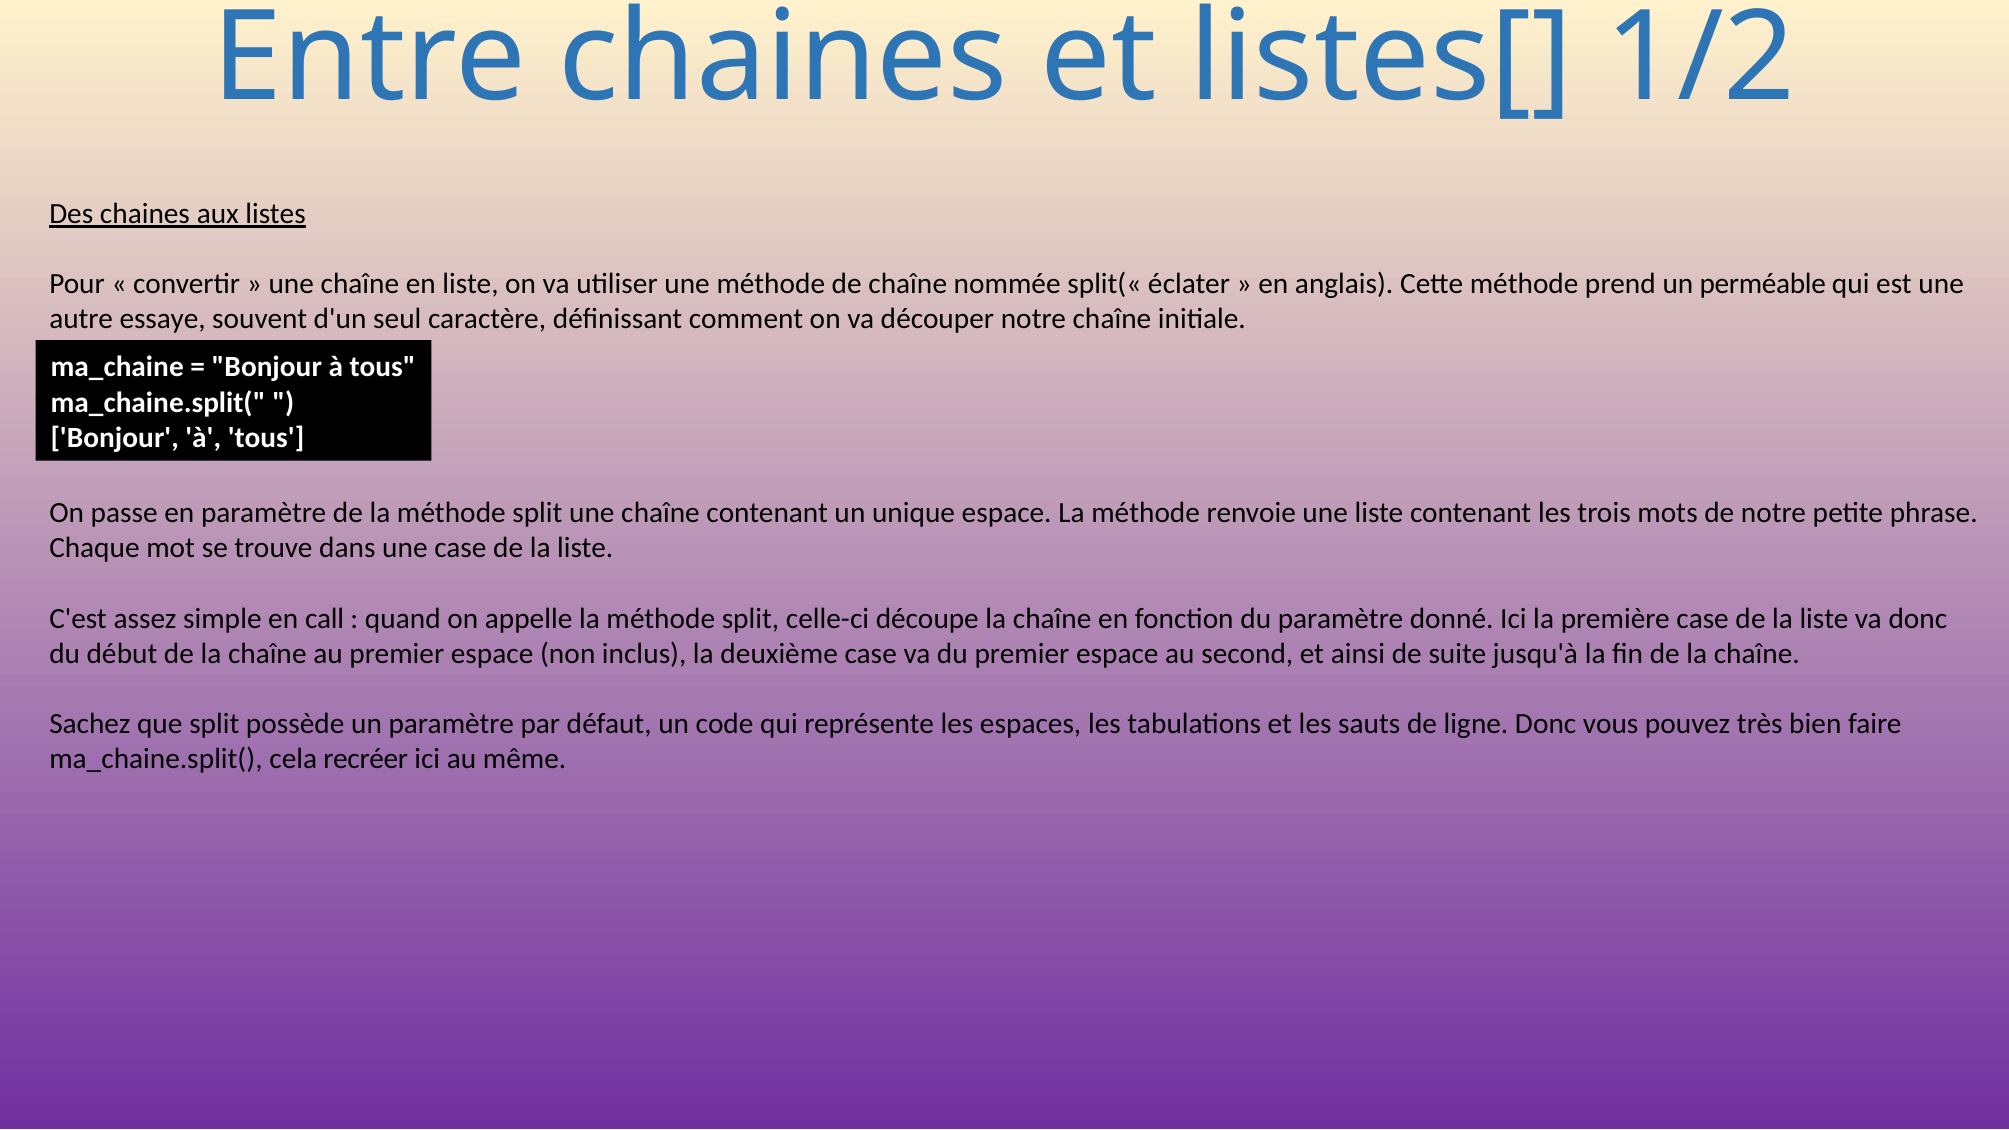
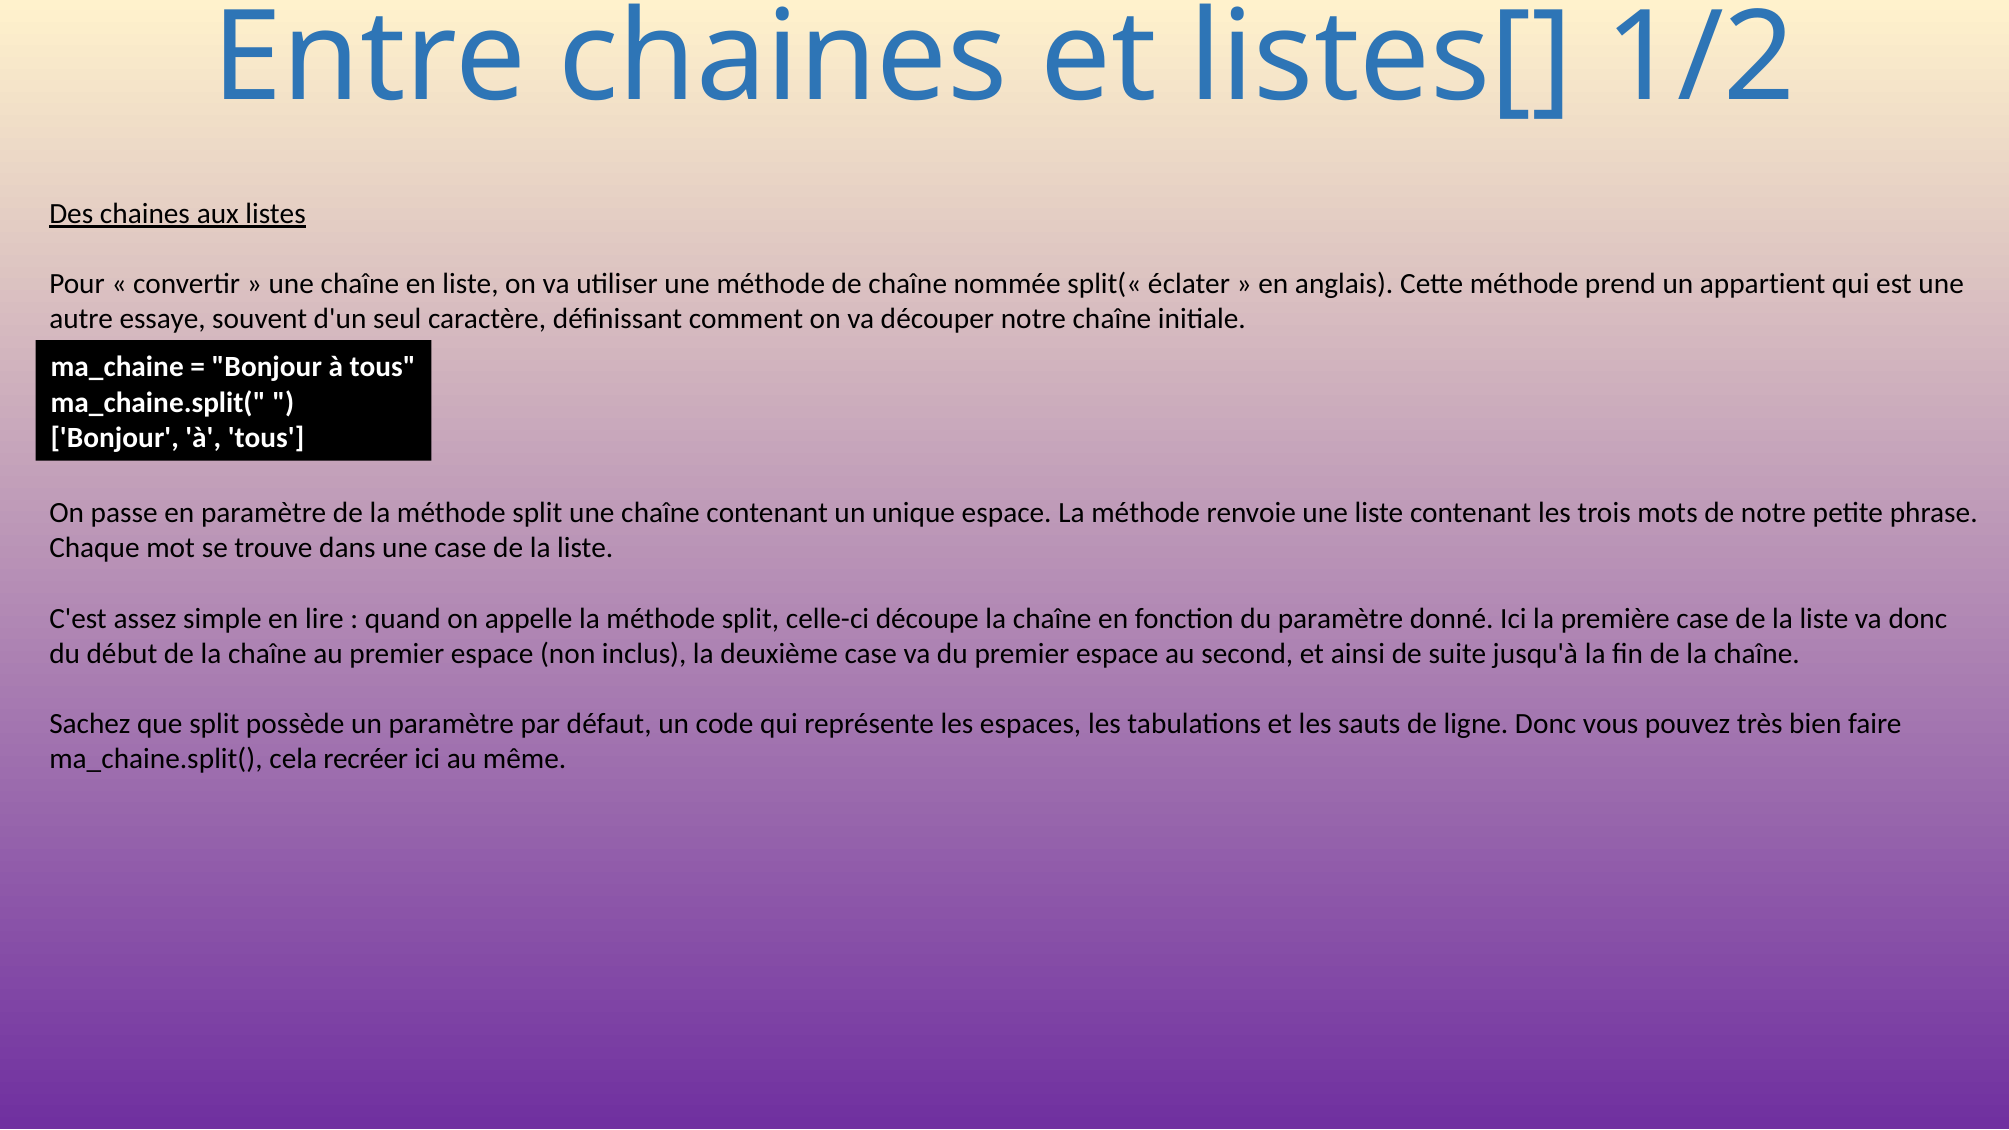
perméable: perméable -> appartient
call: call -> lire
